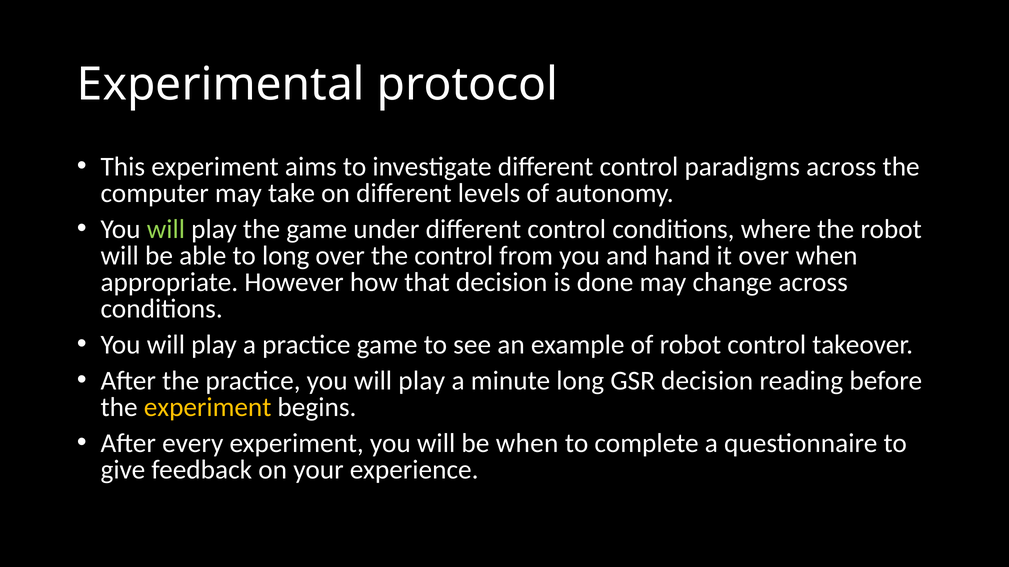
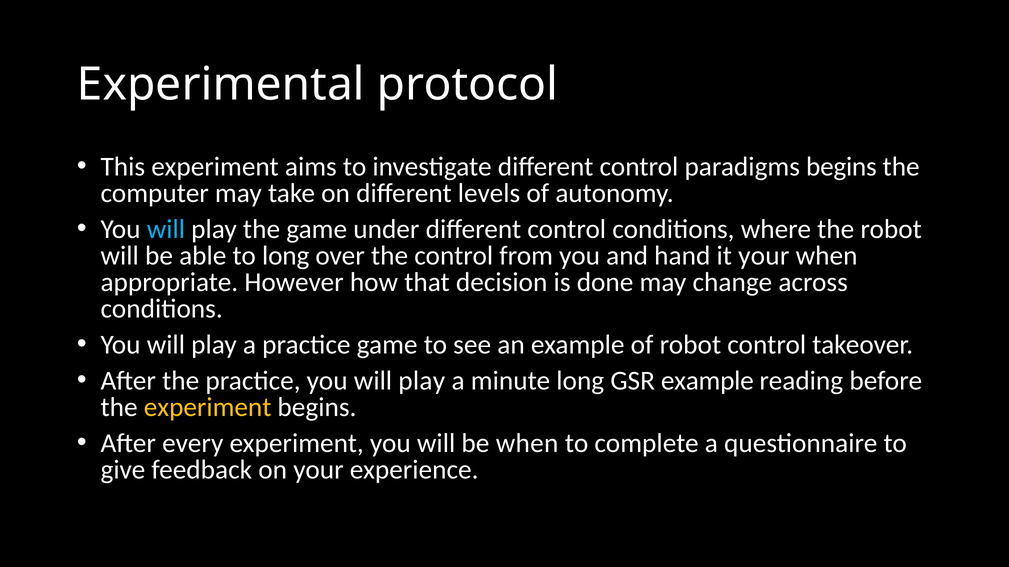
paradigms across: across -> begins
will at (166, 230) colour: light green -> light blue
it over: over -> your
GSR decision: decision -> example
